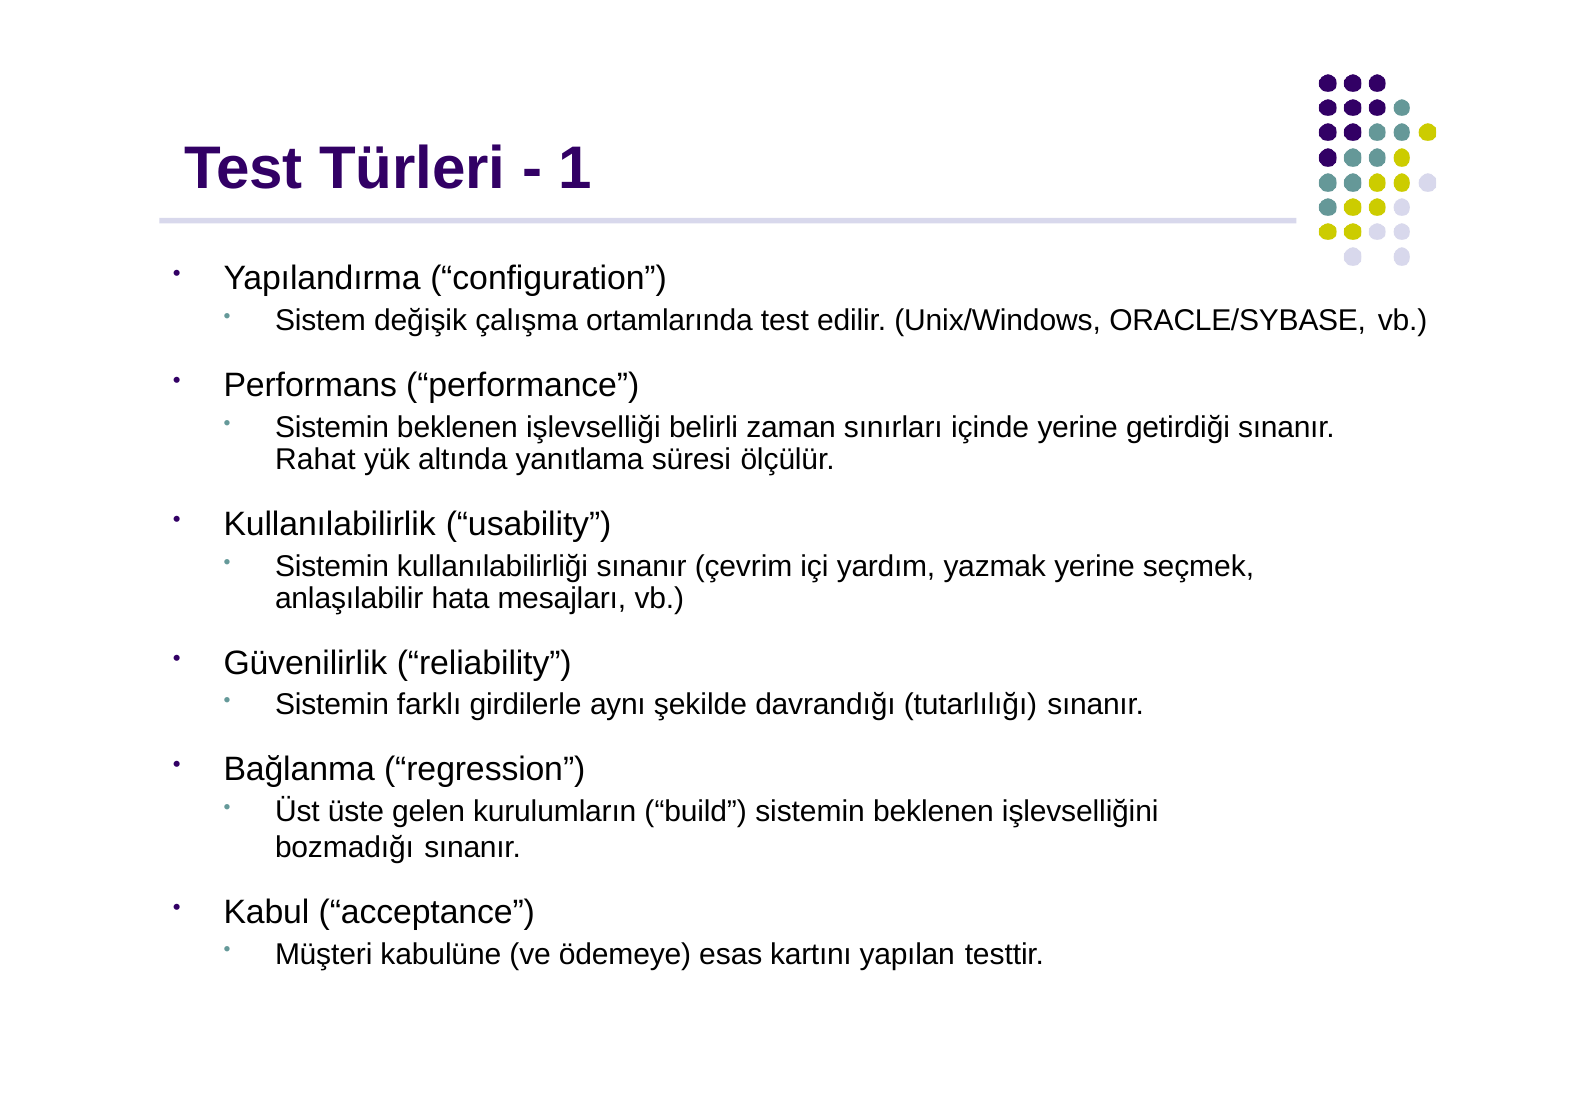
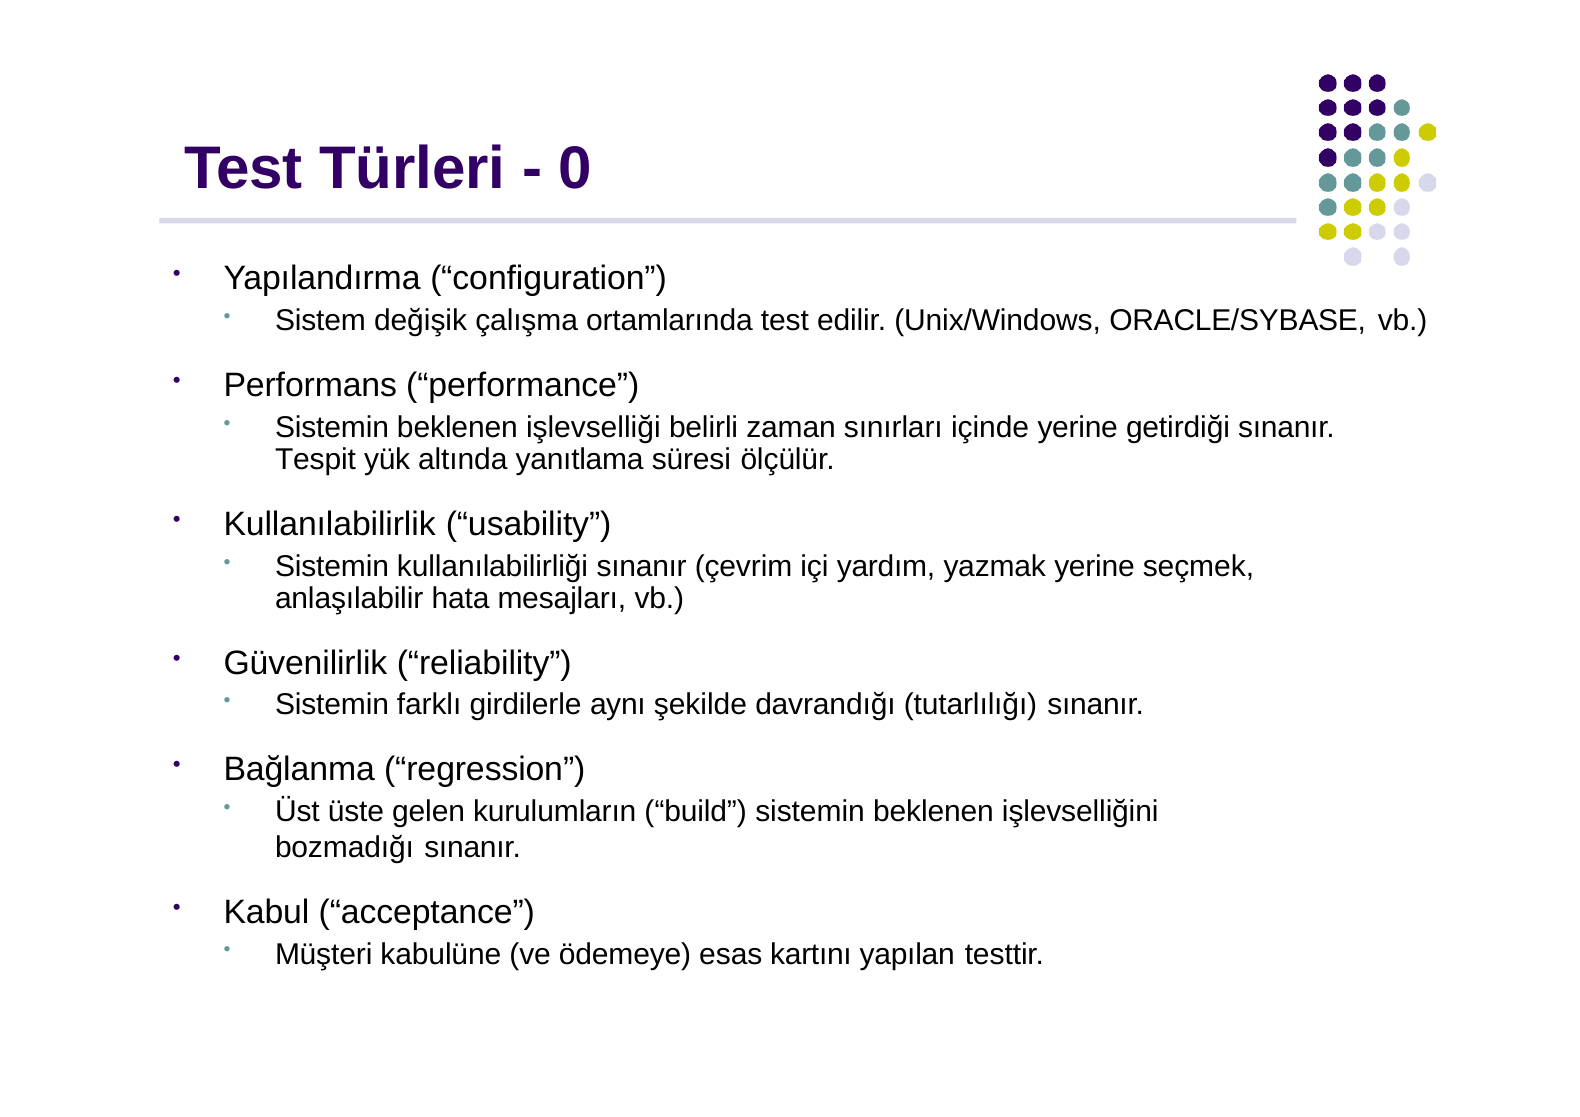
1: 1 -> 0
Rahat: Rahat -> Tespit
